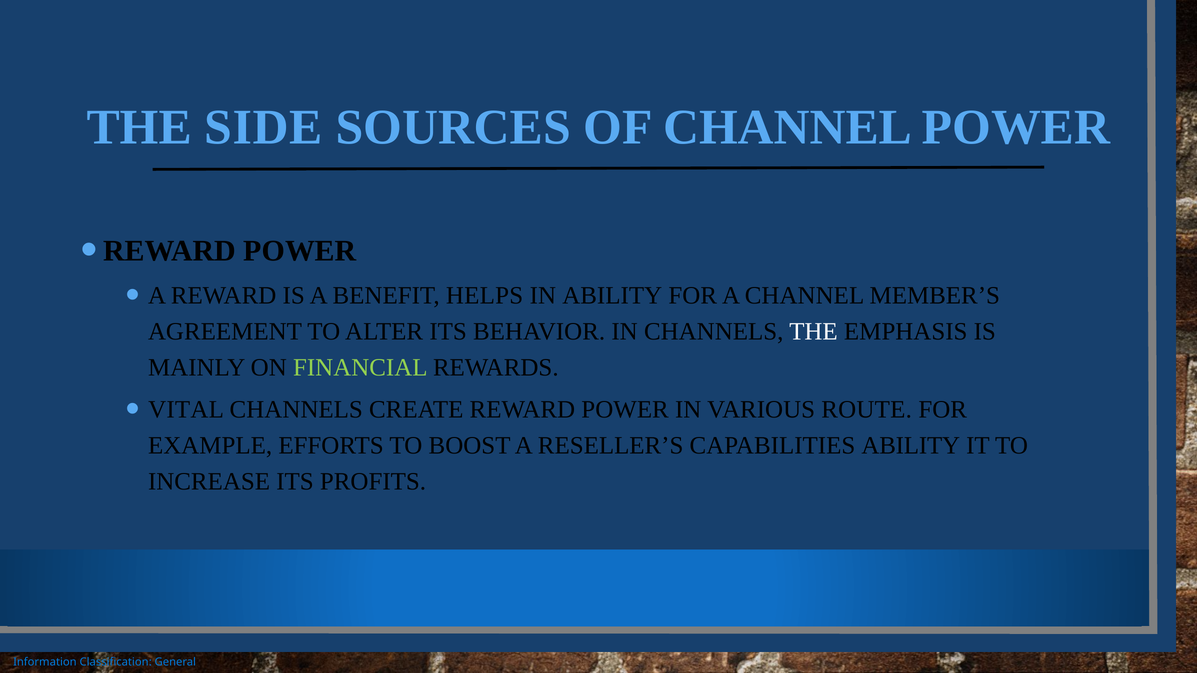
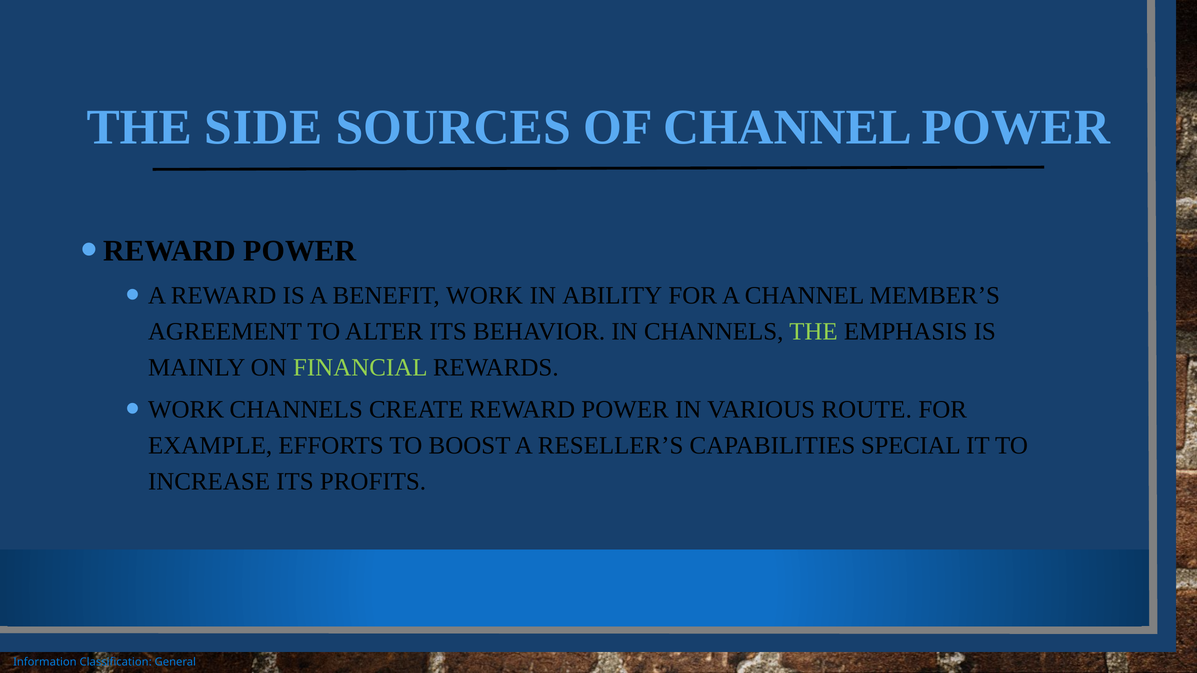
BENEFIT HELPS: HELPS -> WORK
THE at (813, 332) colour: white -> light green
VITAL at (186, 410): VITAL -> WORK
CAPABILITIES ABILITY: ABILITY -> SPECIAL
